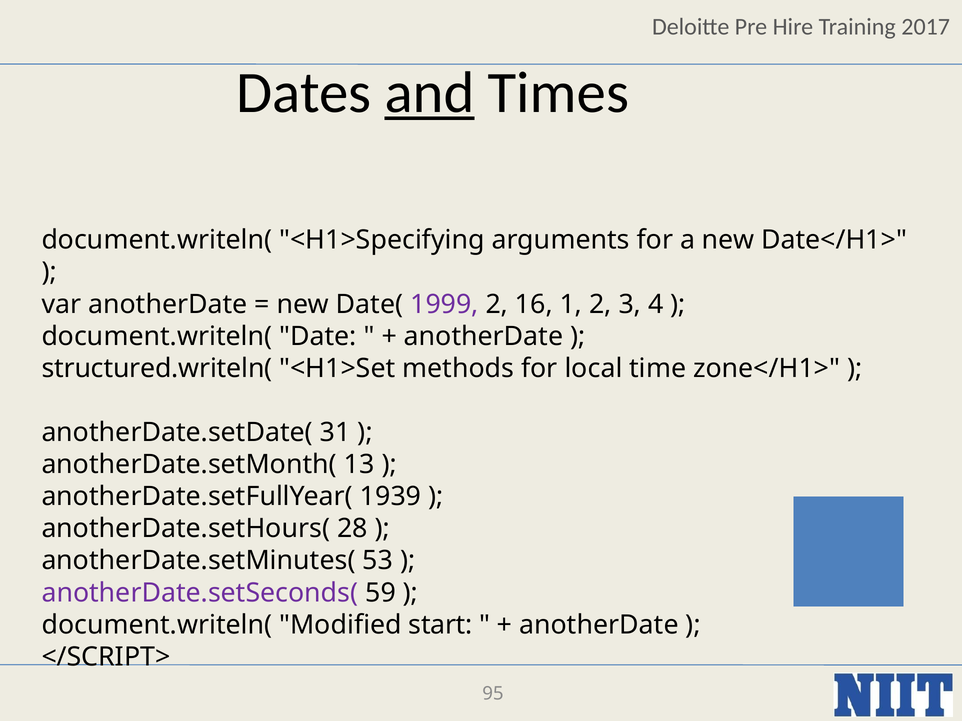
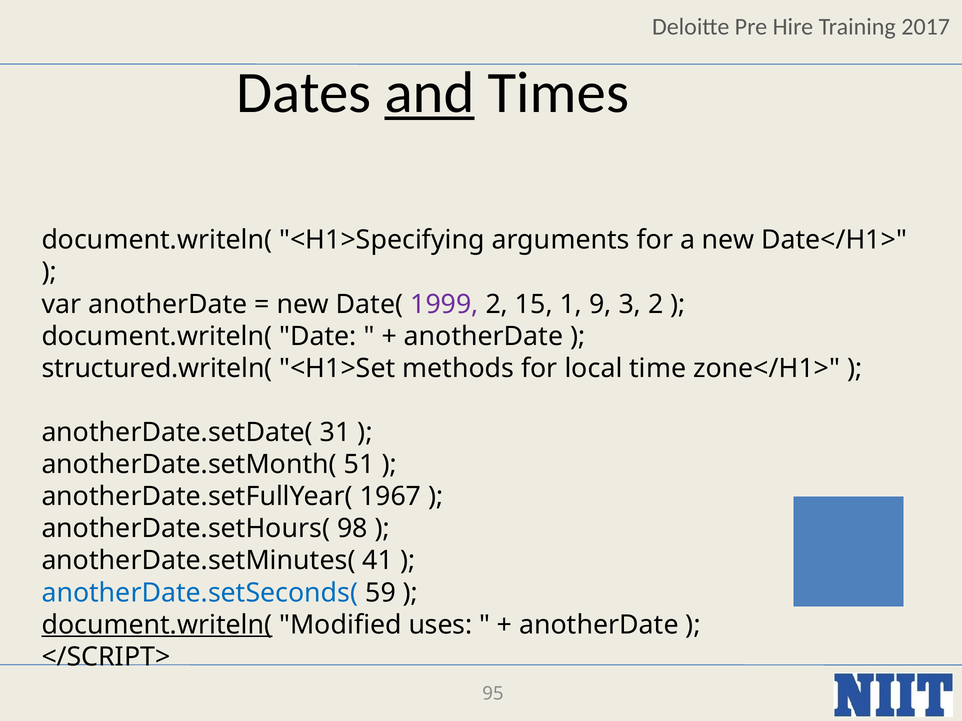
16: 16 -> 15
1 2: 2 -> 9
3 4: 4 -> 2
13: 13 -> 51
1939: 1939 -> 1967
28: 28 -> 98
53: 53 -> 41
anotherDate.setSeconds( colour: purple -> blue
document.writeln( at (157, 625) underline: none -> present
start: start -> uses
